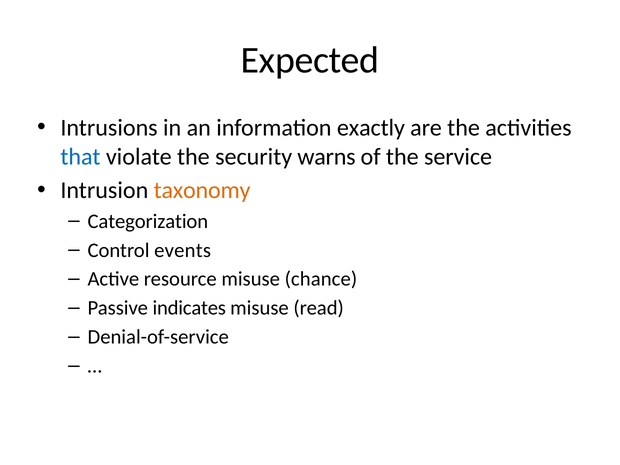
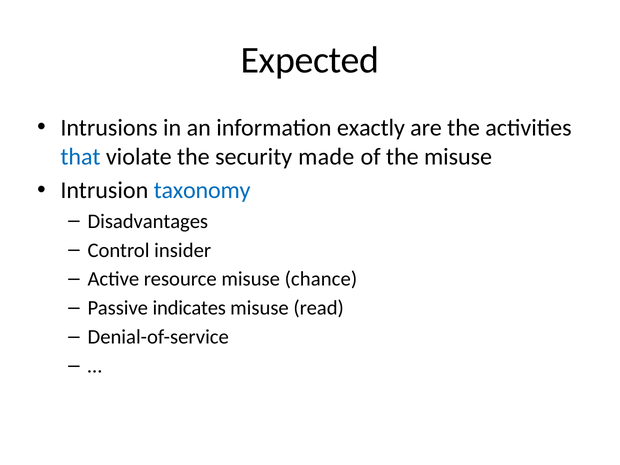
warns: warns -> made
the service: service -> misuse
taxonomy colour: orange -> blue
Categorization: Categorization -> Disadvantages
events: events -> insider
